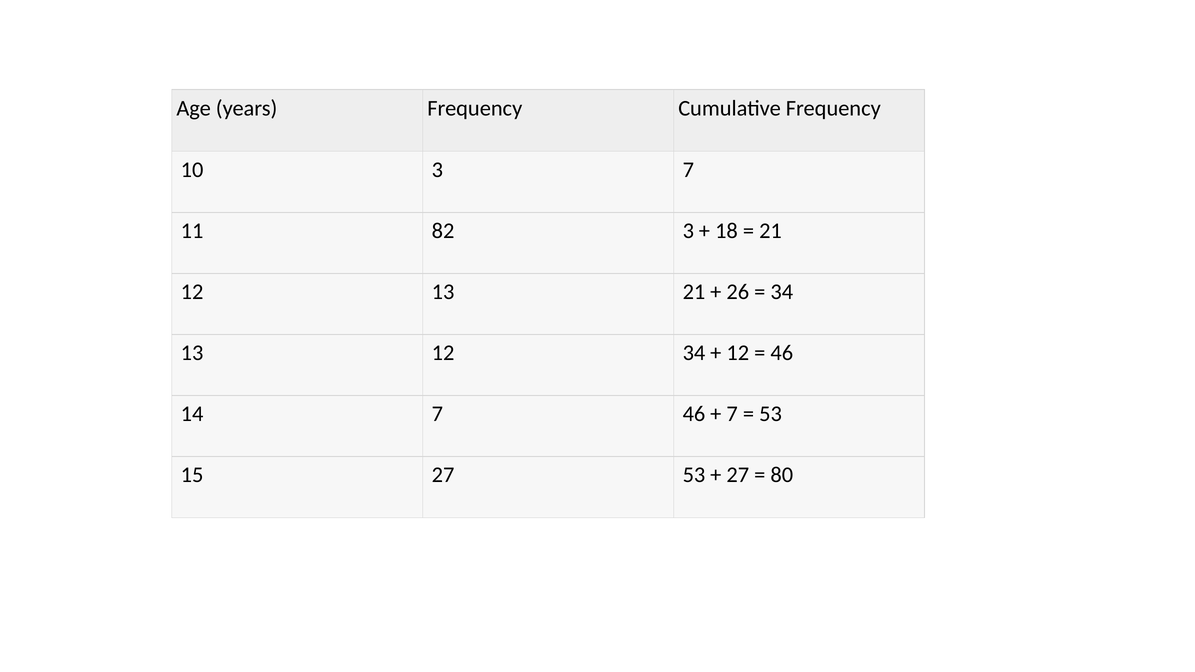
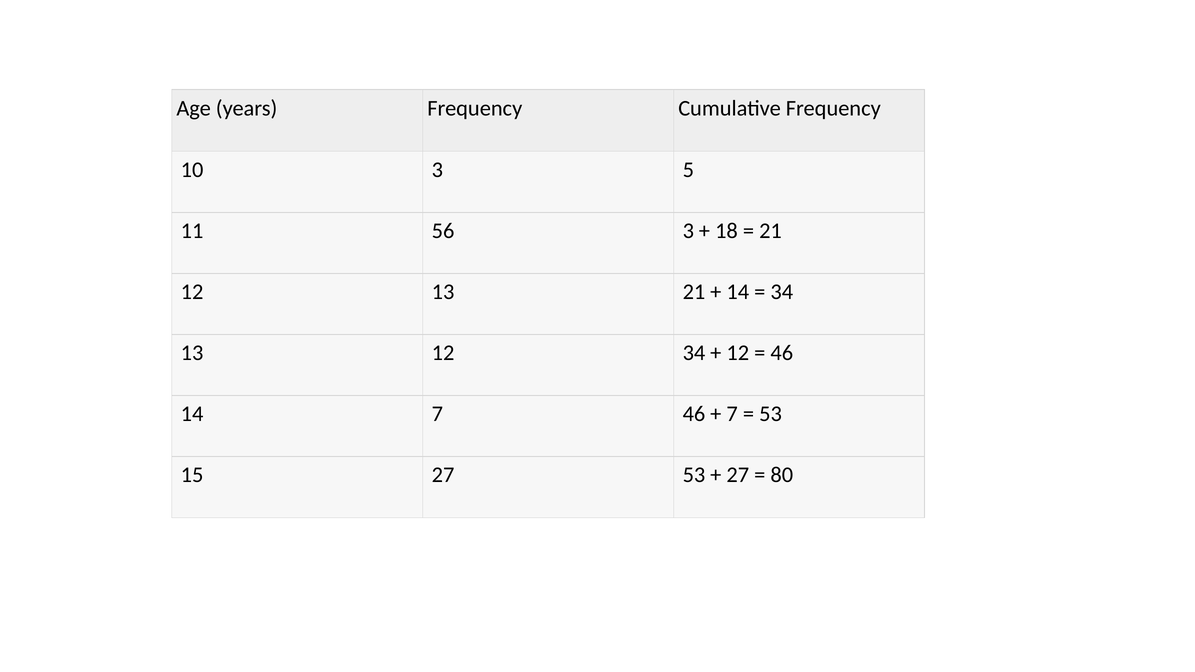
3 7: 7 -> 5
82: 82 -> 56
26 at (738, 292): 26 -> 14
